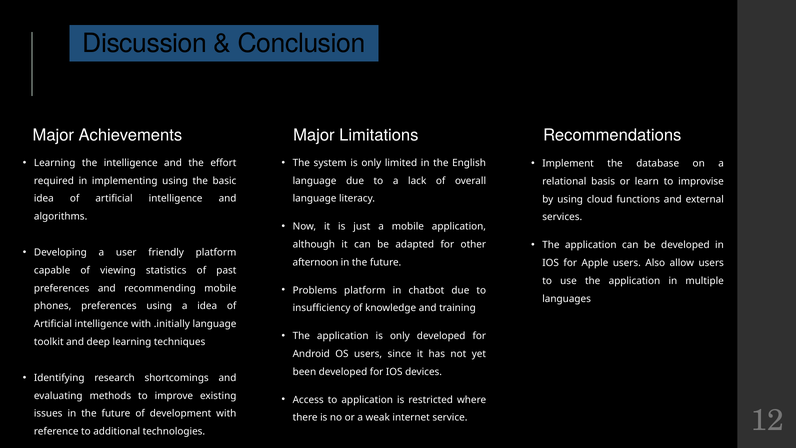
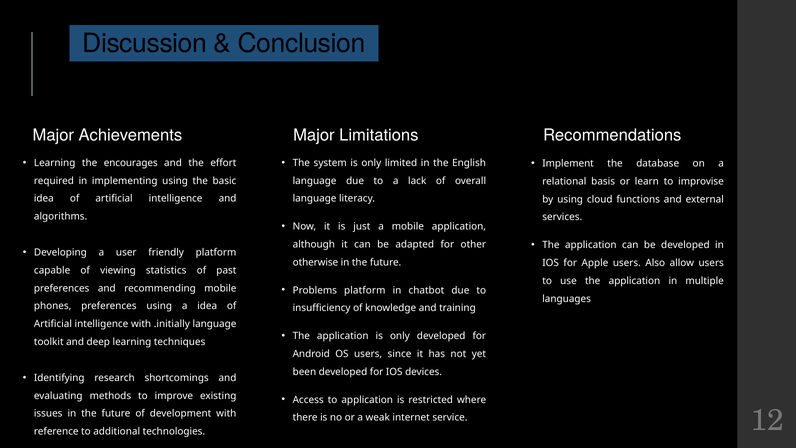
the intelligence: intelligence -> encourages
afternoon: afternoon -> otherwise
